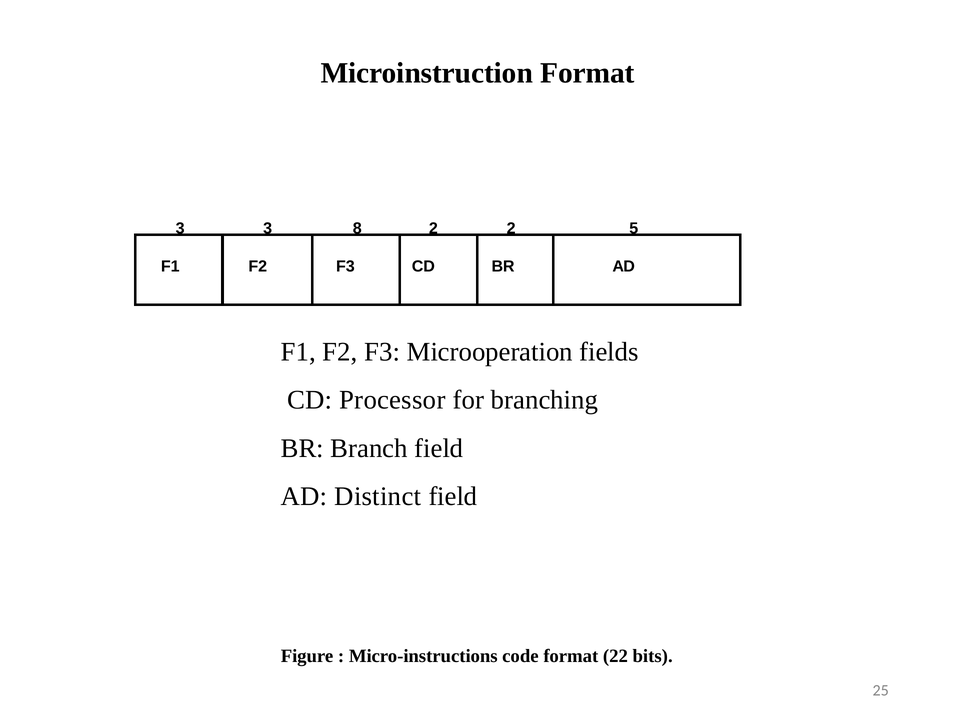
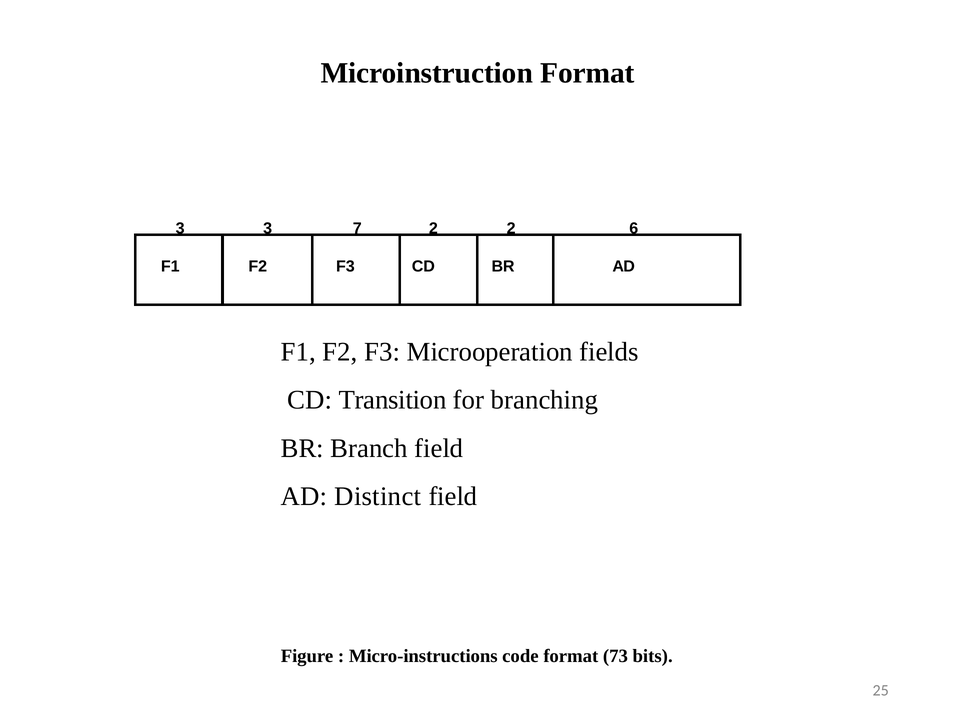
8: 8 -> 7
5: 5 -> 6
Processor: Processor -> Transition
22: 22 -> 73
